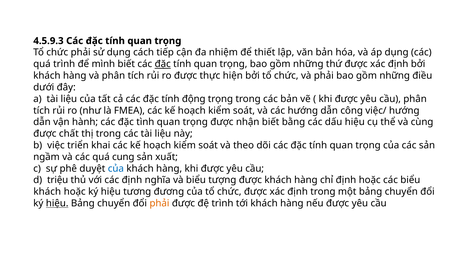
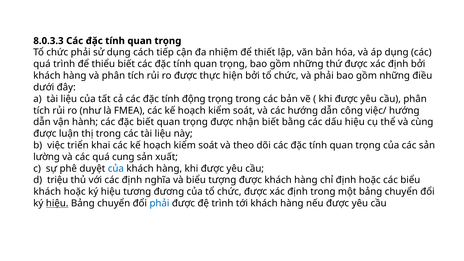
4.5.9.3: 4.5.9.3 -> 8.0.3.3
mình: mình -> thiểu
đặc at (163, 64) underline: present -> none
đặc tình: tình -> biết
chất: chất -> luận
ngầm: ngầm -> lường
phải at (159, 203) colour: orange -> blue
